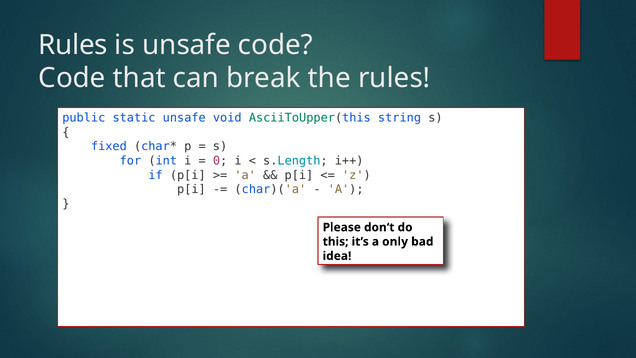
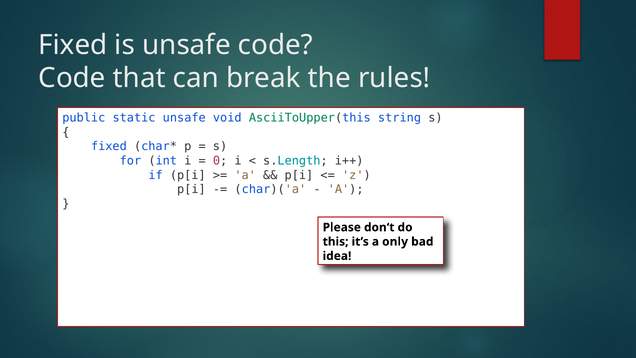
Rules at (73, 45): Rules -> Fixed
